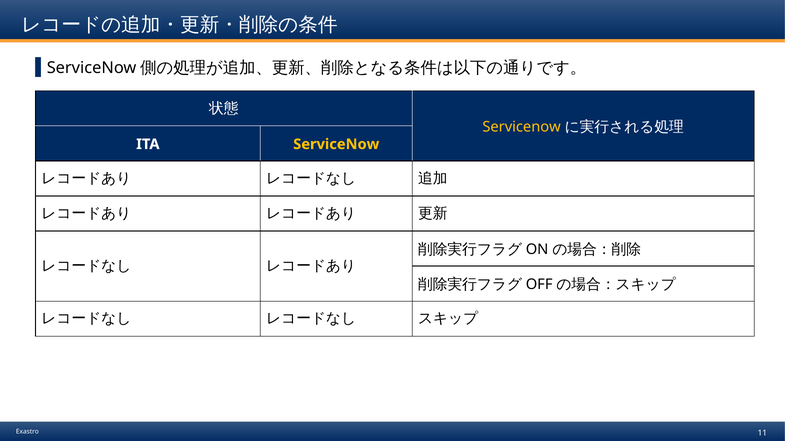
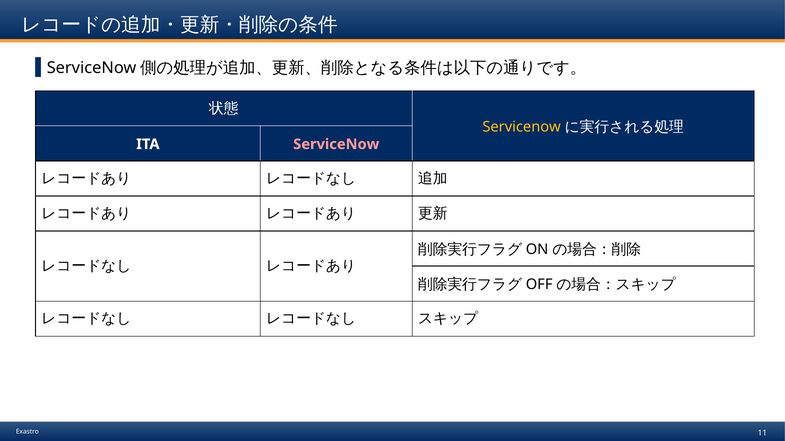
ServiceNow at (336, 144) colour: yellow -> pink
